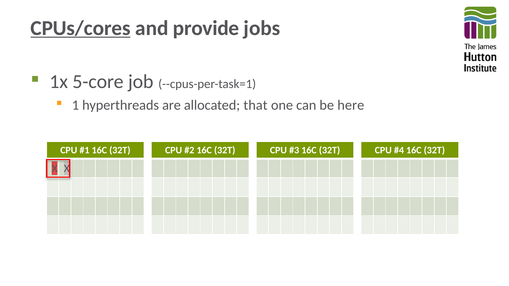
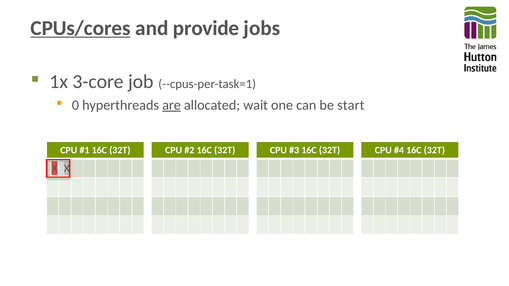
5-core: 5-core -> 3-core
1: 1 -> 0
are underline: none -> present
that: that -> wait
here: here -> start
